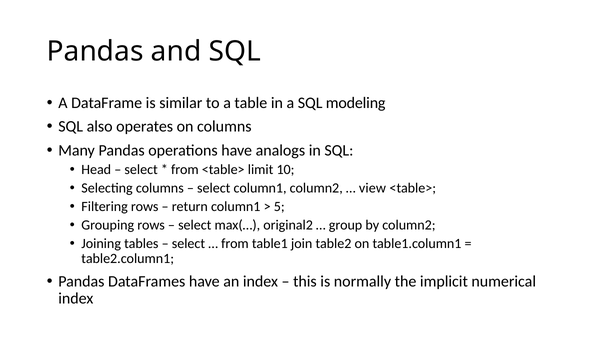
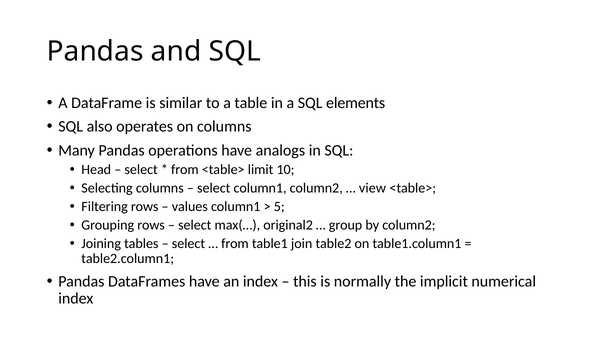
modeling: modeling -> elements
return: return -> values
